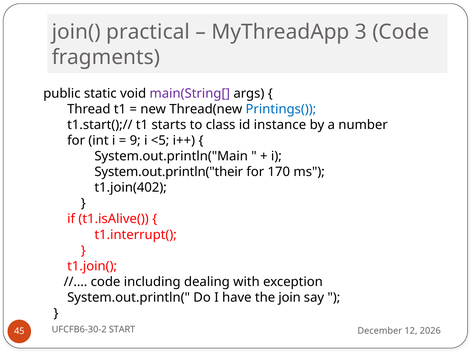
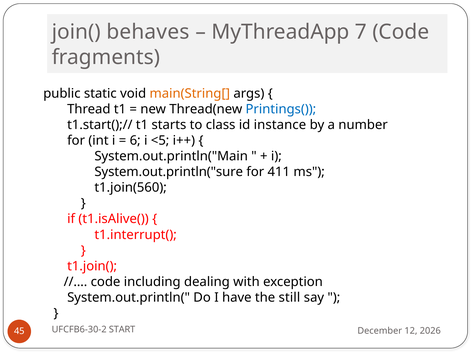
practical: practical -> behaves
3: 3 -> 7
main(String[ colour: purple -> orange
9: 9 -> 6
System.out.println("their: System.out.println("their -> System.out.println("sure
170: 170 -> 411
t1.join(402: t1.join(402 -> t1.join(560
join: join -> still
